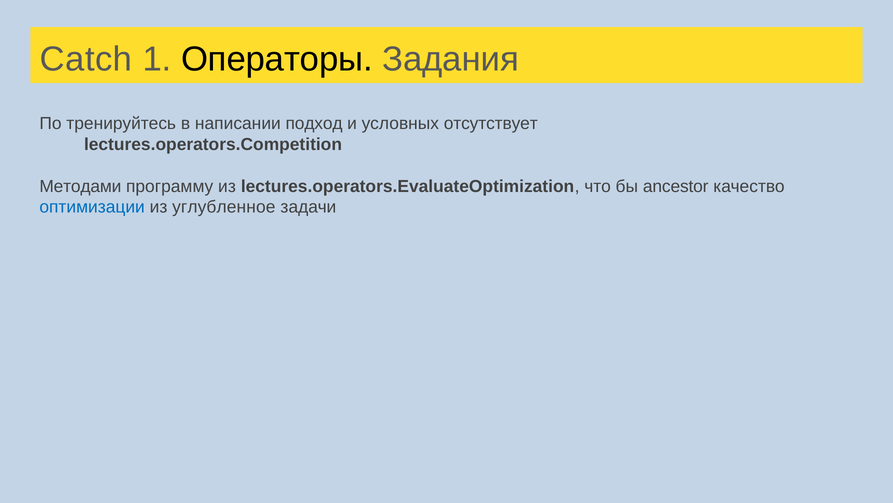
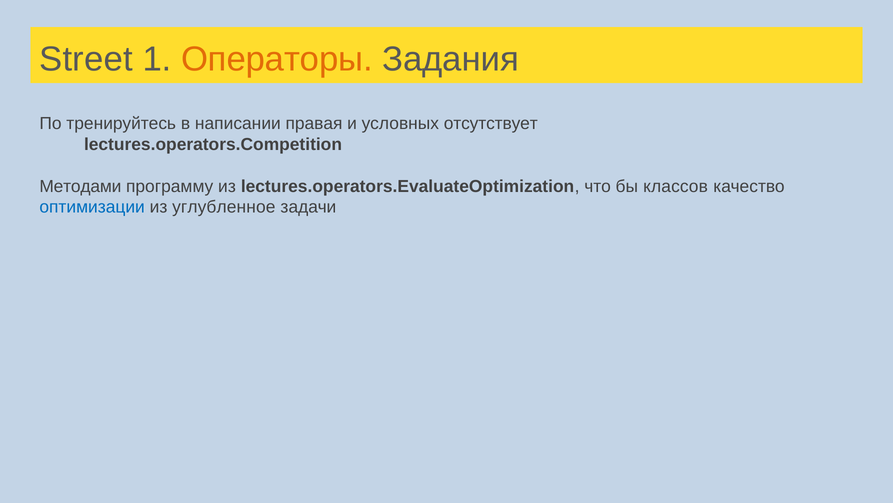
Catch: Catch -> Street
Операторы colour: black -> orange
подход: подход -> правая
ancestor: ancestor -> классов
